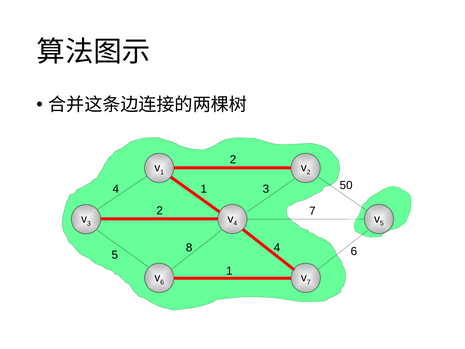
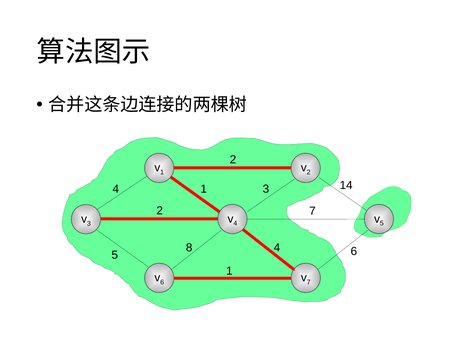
50: 50 -> 14
